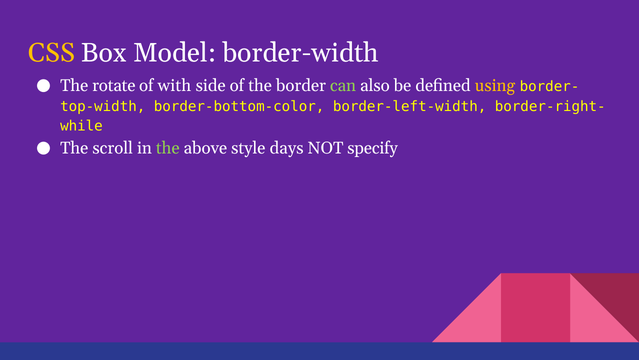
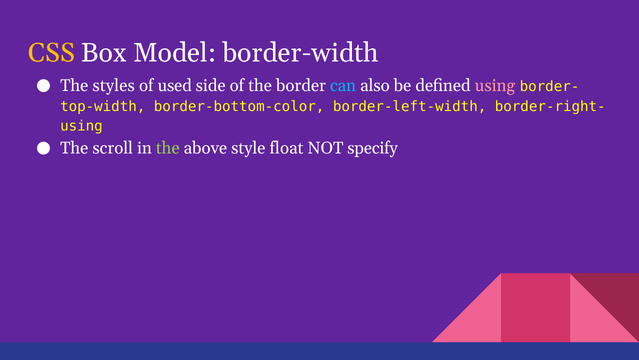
rotate: rotate -> styles
with: with -> used
can colour: light green -> light blue
using at (495, 85) colour: yellow -> pink
while at (81, 126): while -> using
days: days -> float
